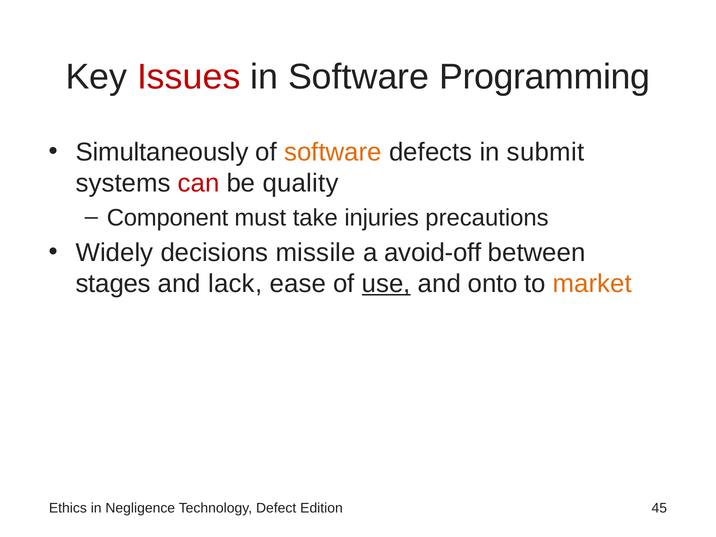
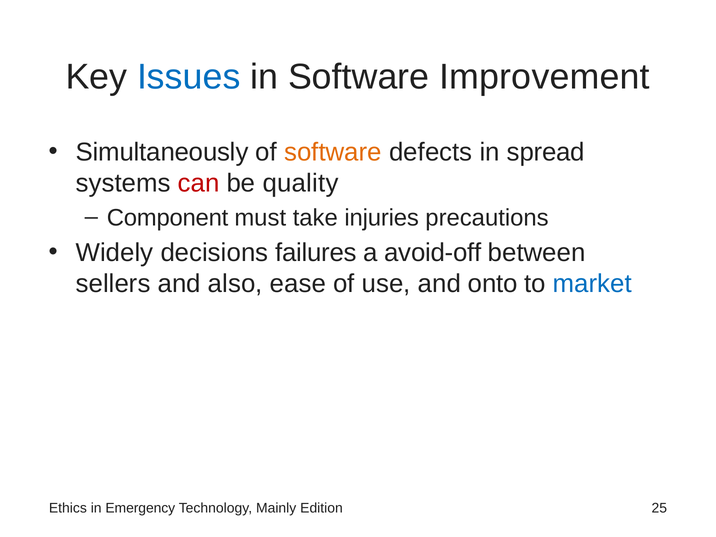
Issues colour: red -> blue
Programming: Programming -> Improvement
submit: submit -> spread
missile: missile -> failures
stages: stages -> sellers
lack: lack -> also
use underline: present -> none
market colour: orange -> blue
Negligence: Negligence -> Emergency
Defect: Defect -> Mainly
45: 45 -> 25
